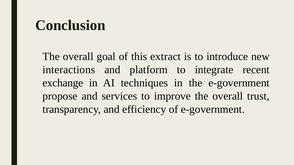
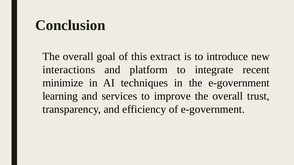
exchange: exchange -> minimize
propose: propose -> learning
